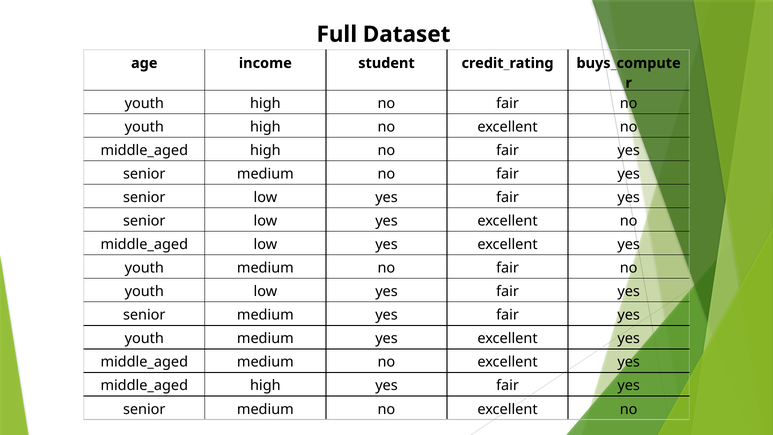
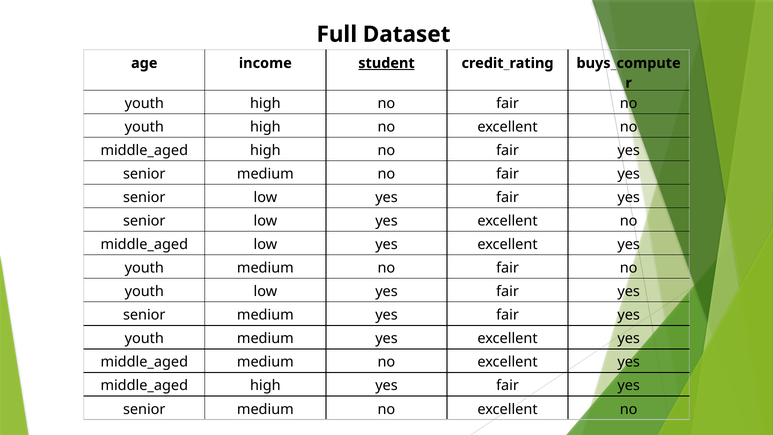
student underline: none -> present
